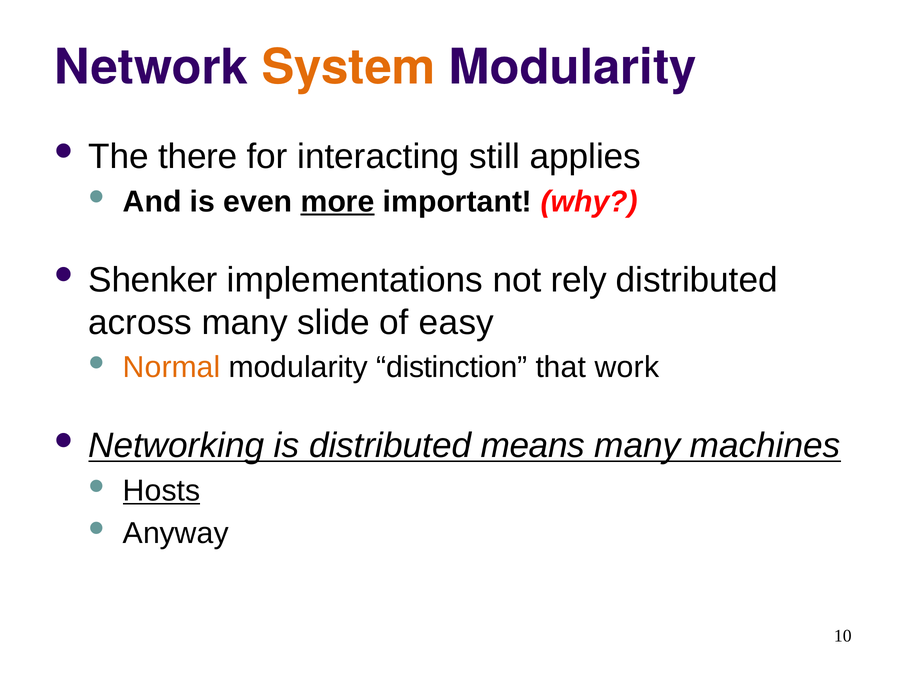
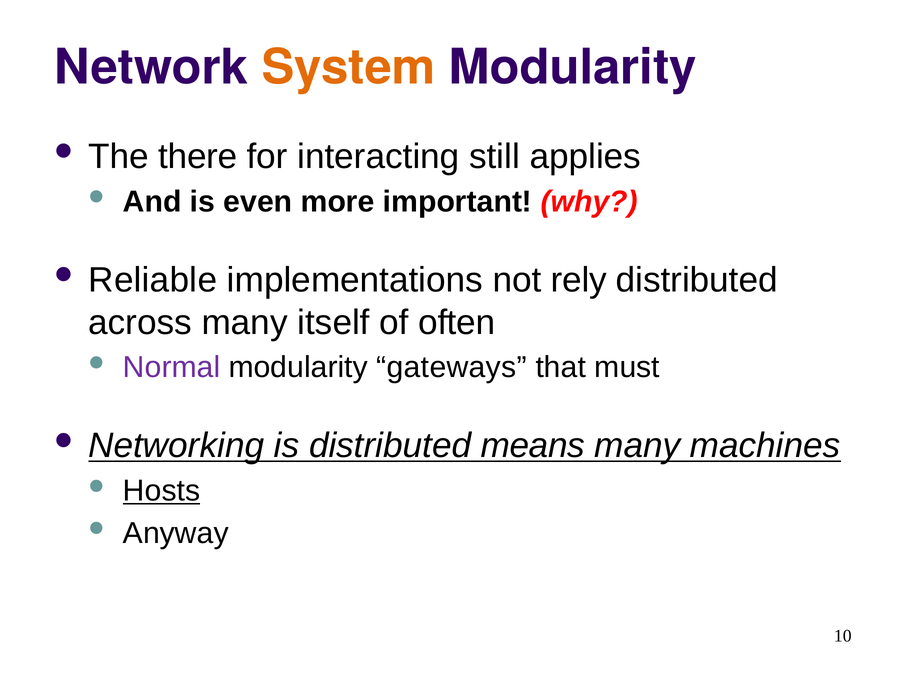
more underline: present -> none
Shenker: Shenker -> Reliable
slide: slide -> itself
easy: easy -> often
Normal colour: orange -> purple
distinction: distinction -> gateways
work: work -> must
